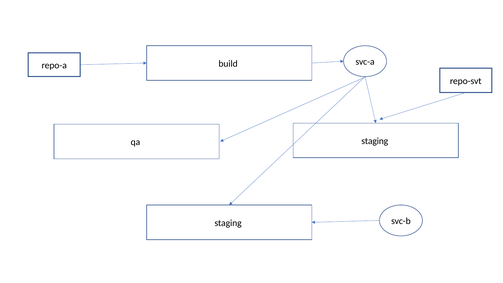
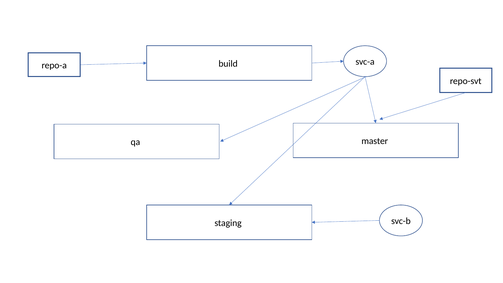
qa staging: staging -> master
